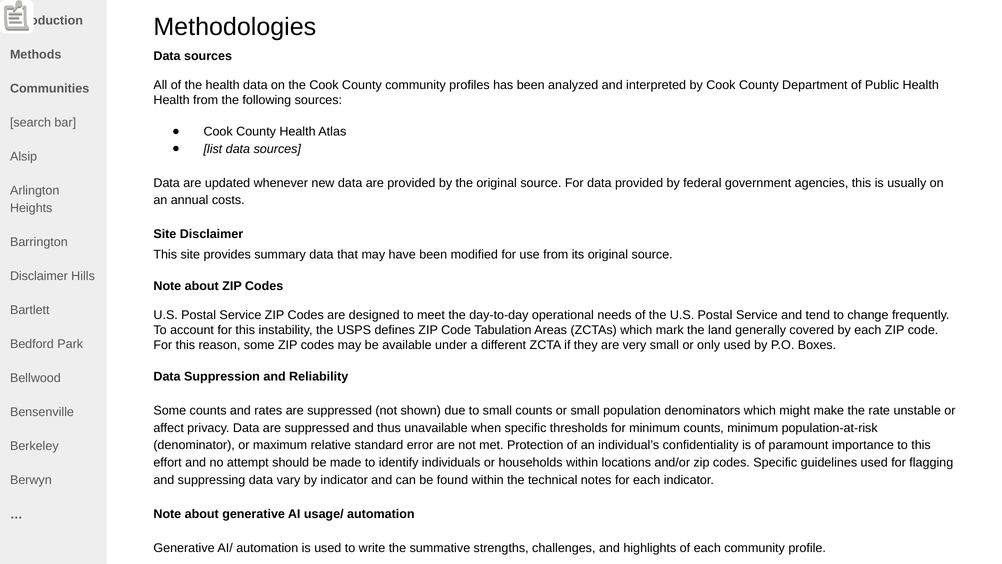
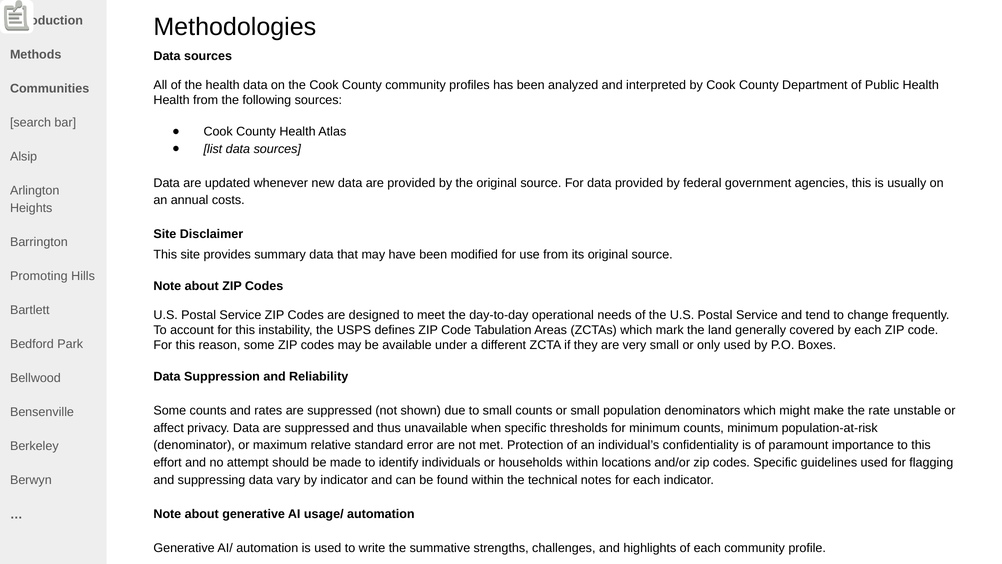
Disclaimer at (39, 276): Disclaimer -> Promoting
